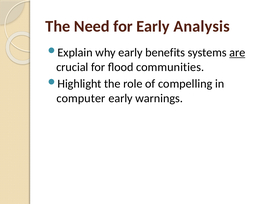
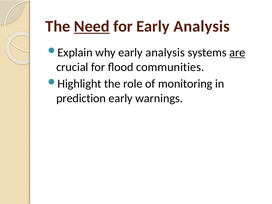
Need underline: none -> present
why early benefits: benefits -> analysis
compelling: compelling -> monitoring
computer: computer -> prediction
